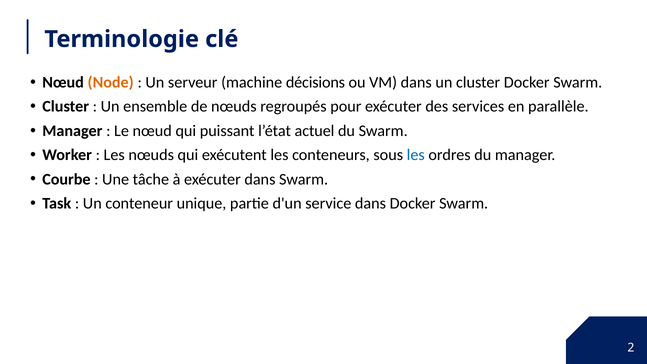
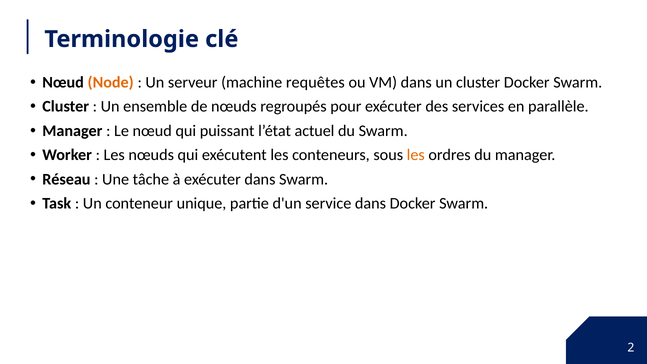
décisions: décisions -> requêtes
les at (416, 155) colour: blue -> orange
Courbe: Courbe -> Réseau
